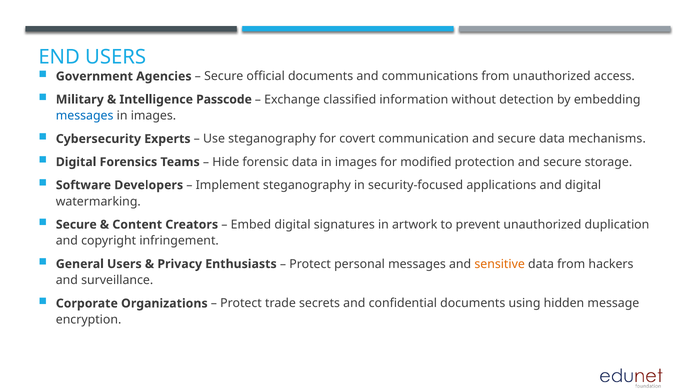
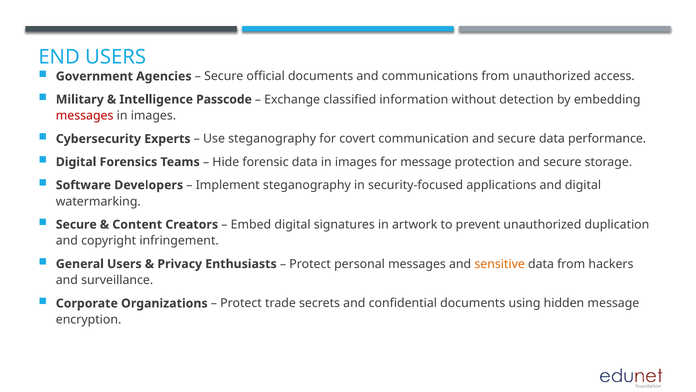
messages at (85, 116) colour: blue -> red
mechanisms: mechanisms -> performance
for modified: modified -> message
